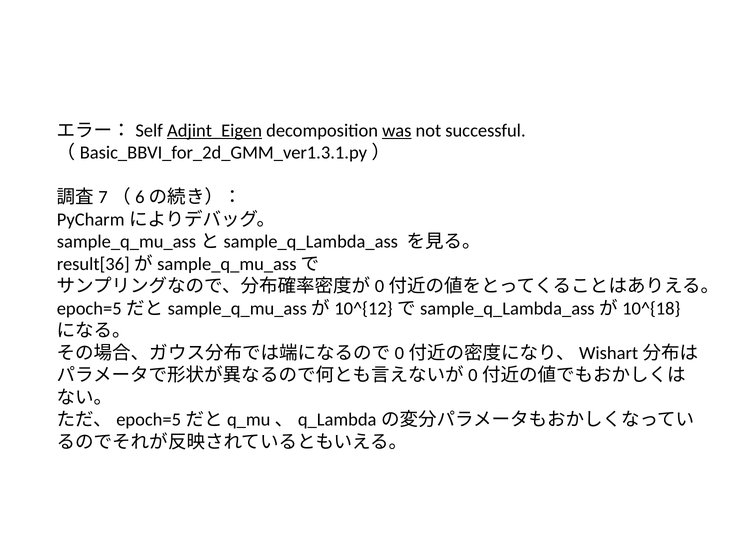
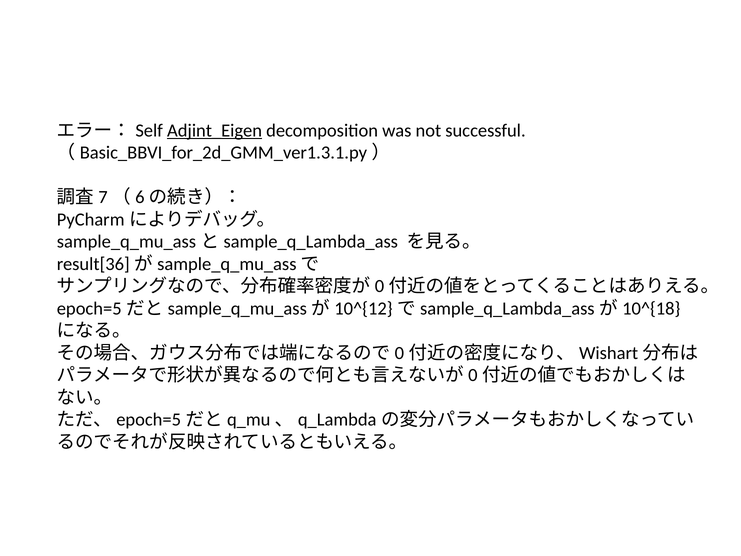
was underline: present -> none
